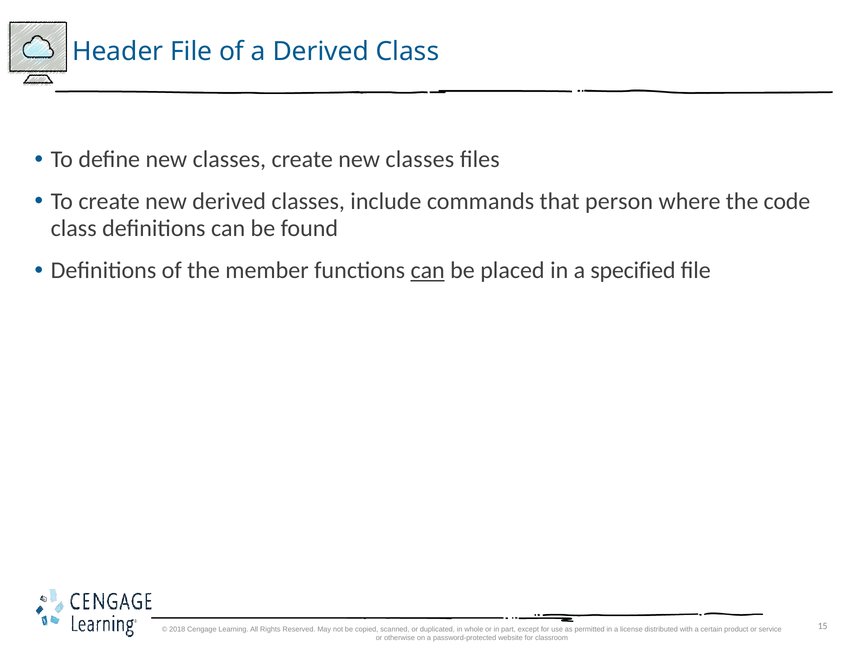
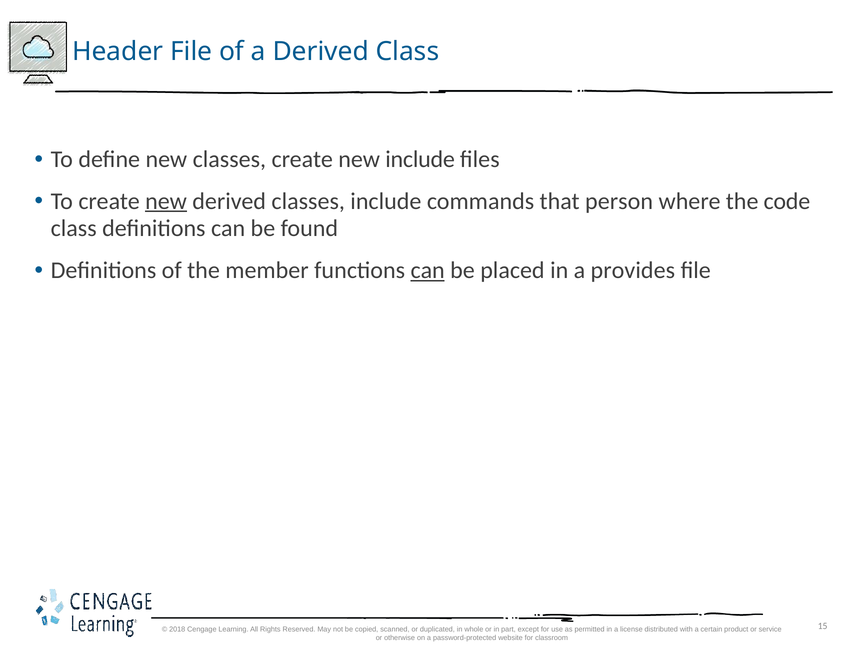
create new classes: classes -> include
new at (166, 201) underline: none -> present
specified: specified -> provides
